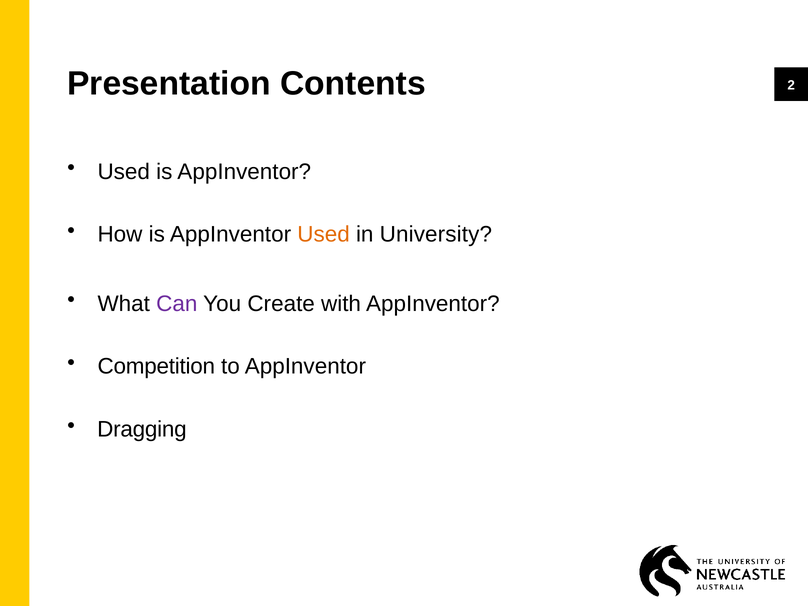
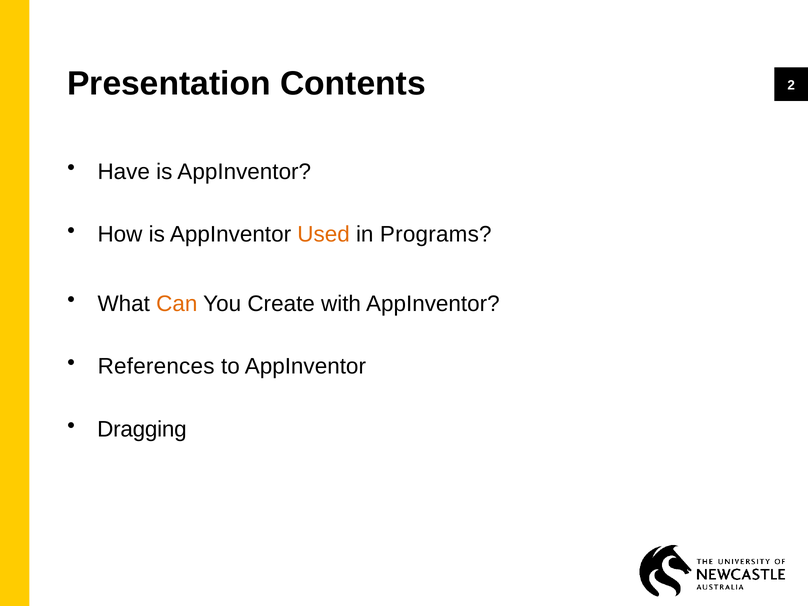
Used at (124, 172): Used -> Have
University: University -> Programs
Can colour: purple -> orange
Competition: Competition -> References
